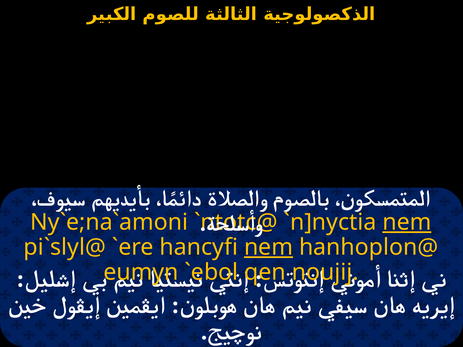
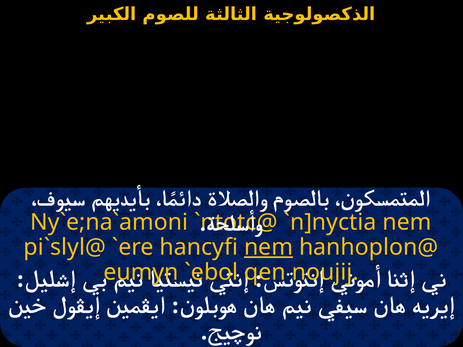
nem at (407, 222) underline: present -> none
